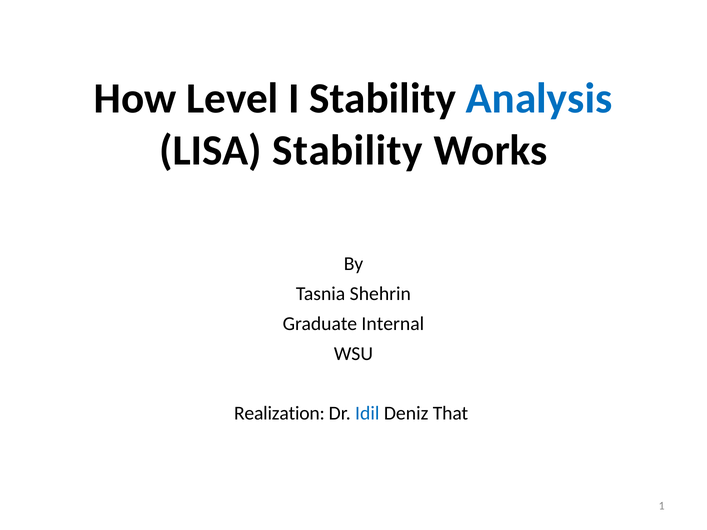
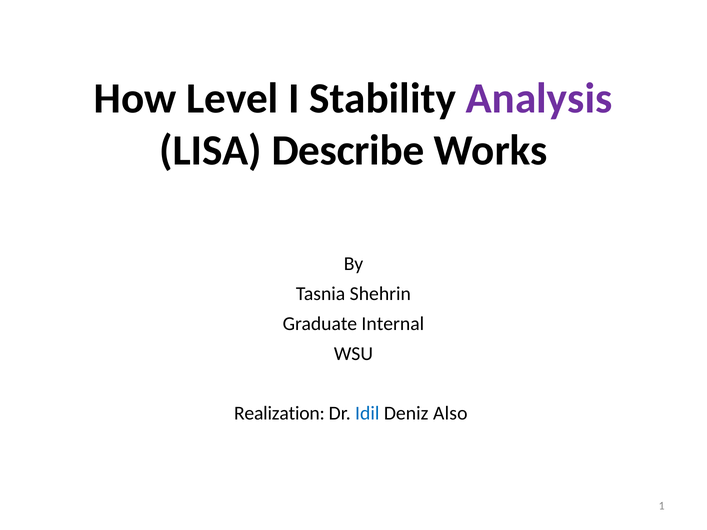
Analysis colour: blue -> purple
LISA Stability: Stability -> Describe
That: That -> Also
